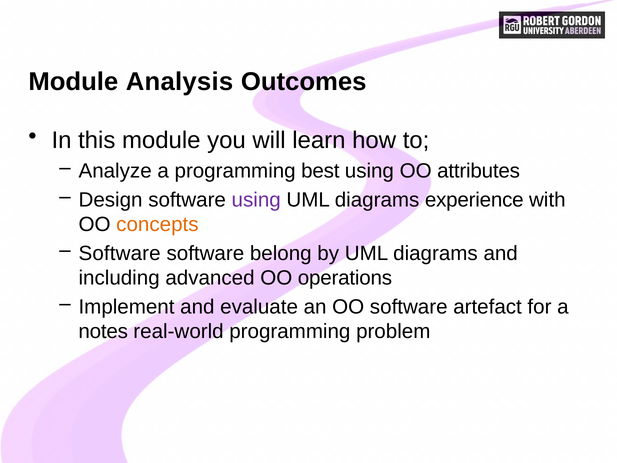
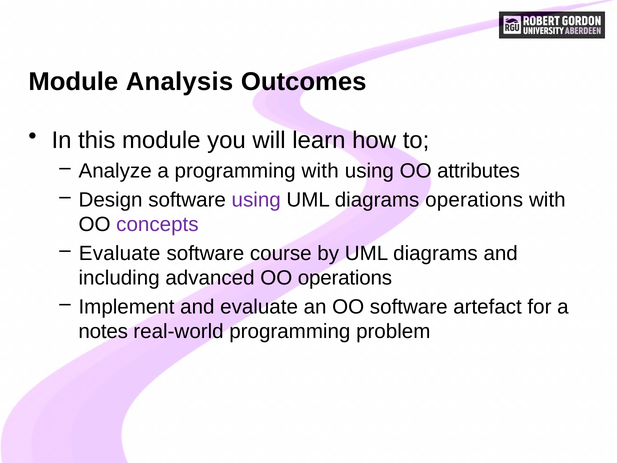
programming best: best -> with
diagrams experience: experience -> operations
concepts colour: orange -> purple
Software at (120, 253): Software -> Evaluate
belong: belong -> course
